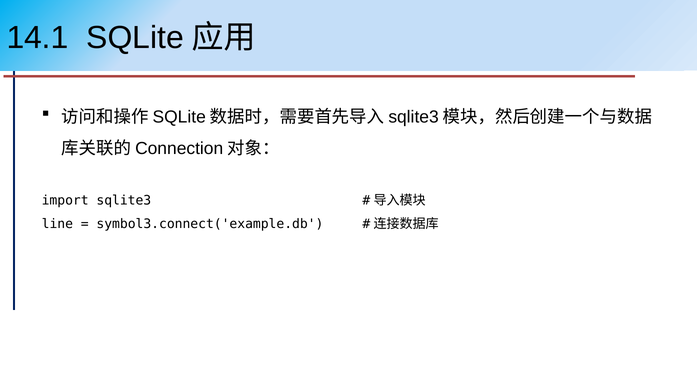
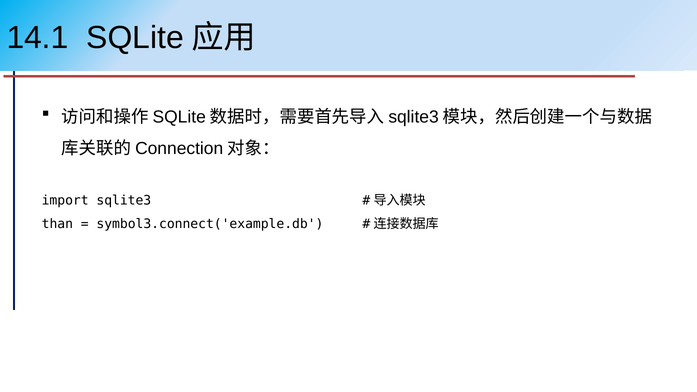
line: line -> than
